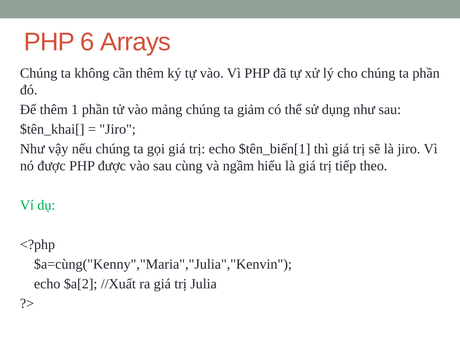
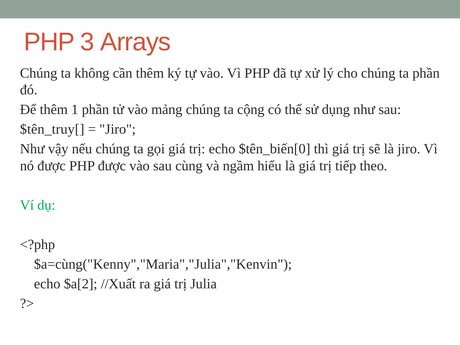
6: 6 -> 3
giảm: giảm -> cộng
$tên_khai[: $tên_khai[ -> $tên_truy[
$tên_biến[1: $tên_biến[1 -> $tên_biến[0
